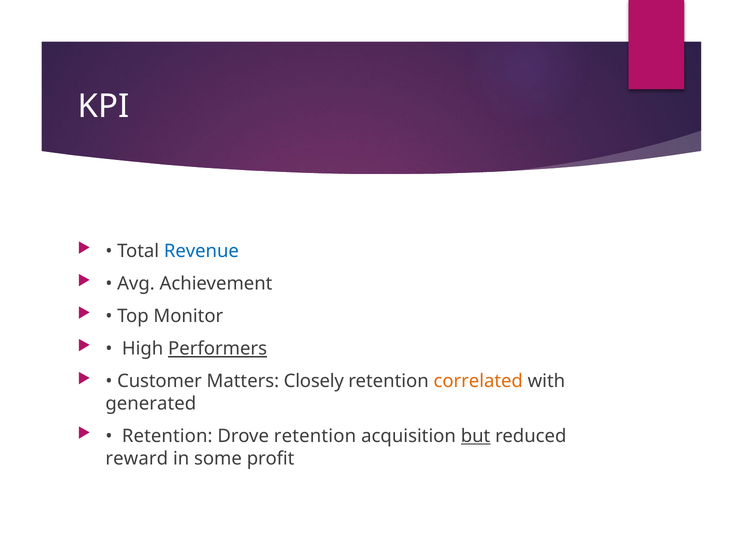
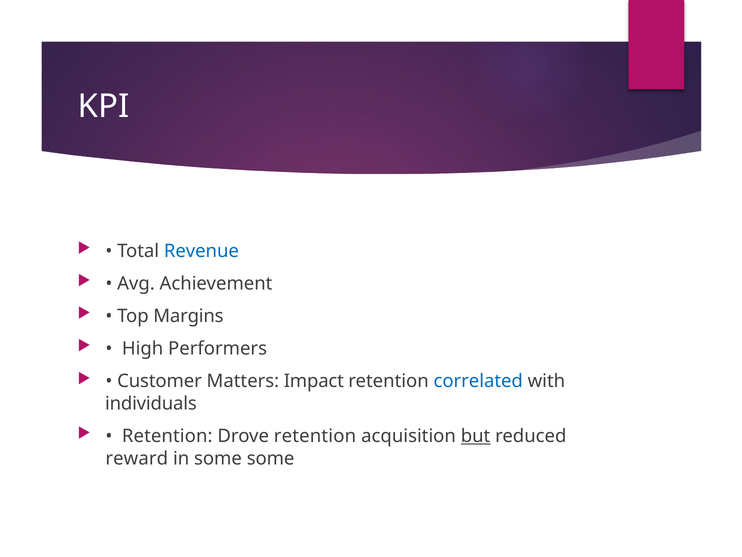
Monitor: Monitor -> Margins
Performers underline: present -> none
Closely: Closely -> Impact
correlated colour: orange -> blue
generated: generated -> individuals
some profit: profit -> some
